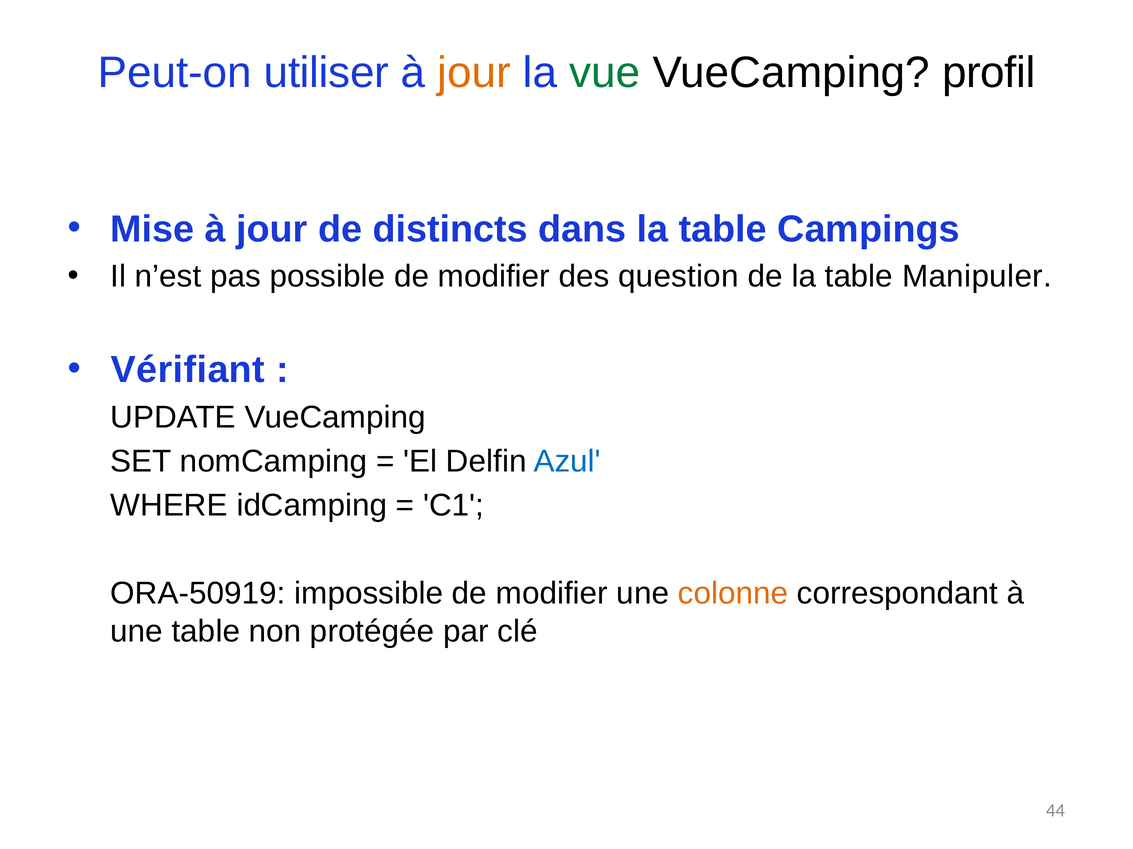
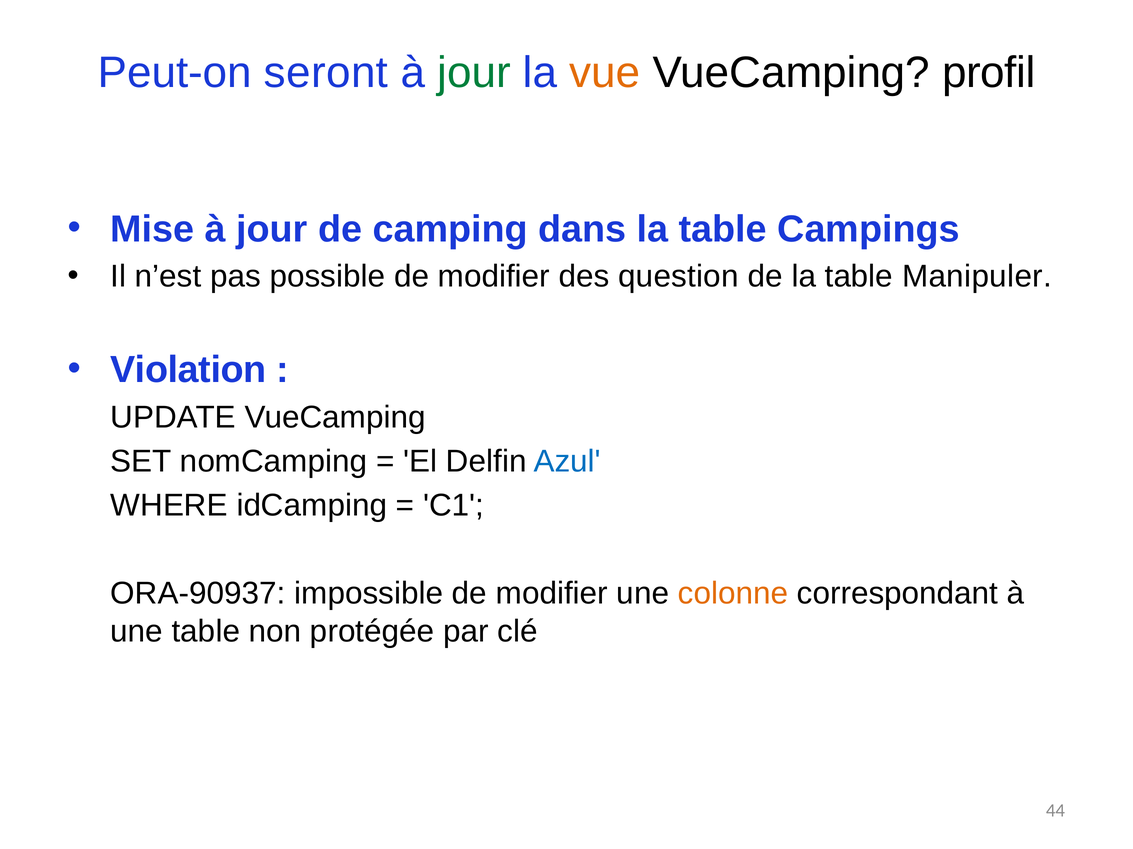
utiliser: utiliser -> seront
jour at (474, 73) colour: orange -> green
vue colour: green -> orange
distincts: distincts -> camping
Vérifiant: Vérifiant -> Violation
ORA-50919: ORA-50919 -> ORA-90937
